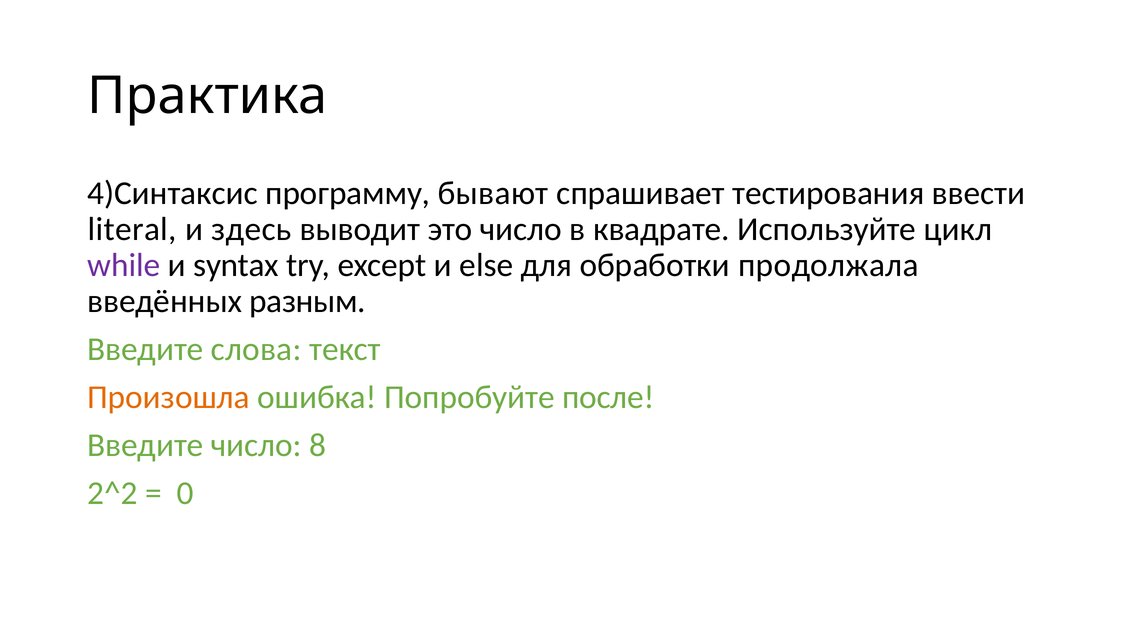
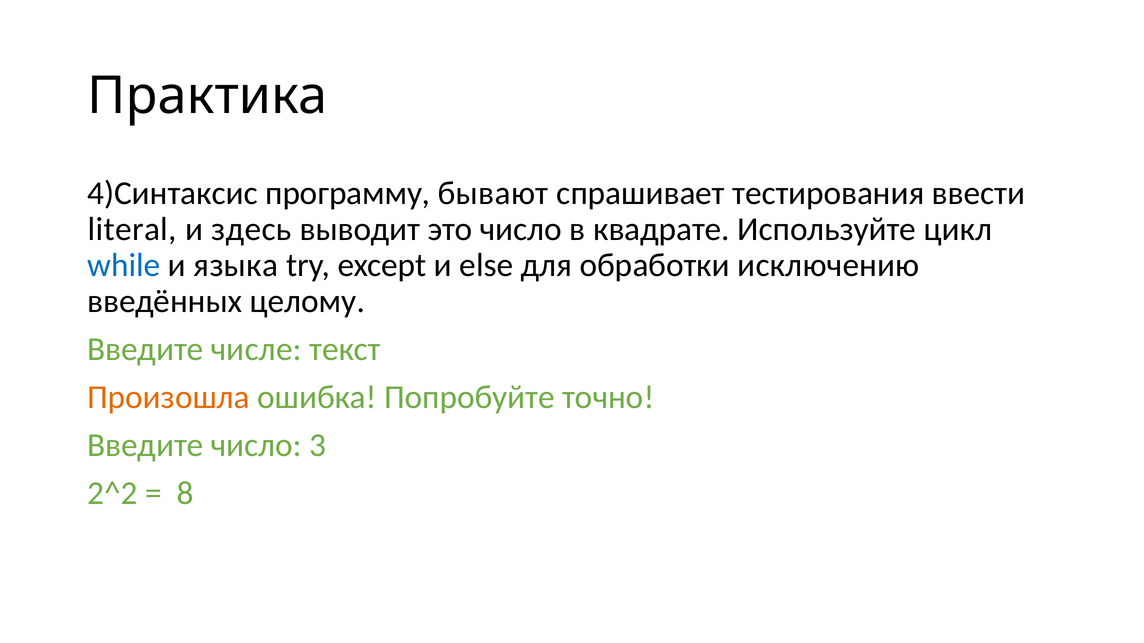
while colour: purple -> blue
syntax: syntax -> языка
продолжала: продолжала -> исключению
разным: разным -> целому
слова: слова -> числе
после: после -> точно
8: 8 -> 3
0: 0 -> 8
